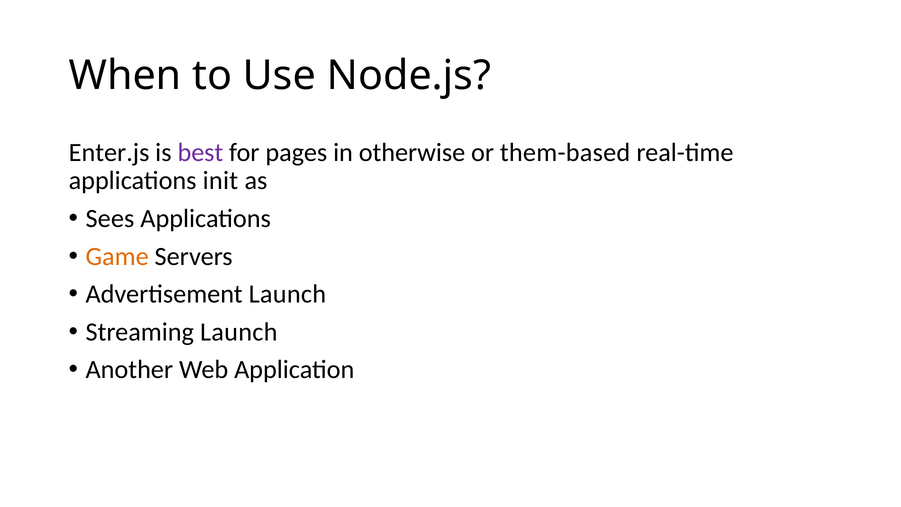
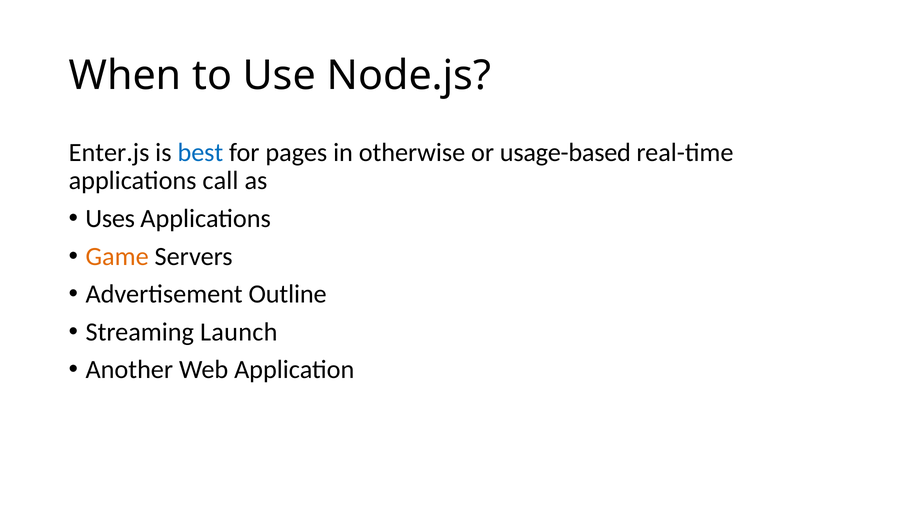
best colour: purple -> blue
them-based: them-based -> usage-based
init: init -> call
Sees: Sees -> Uses
Advertisement Launch: Launch -> Outline
